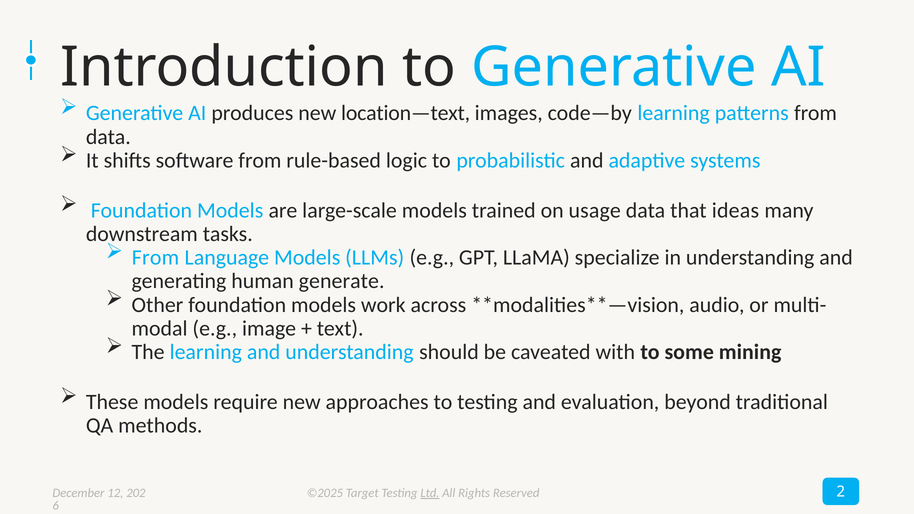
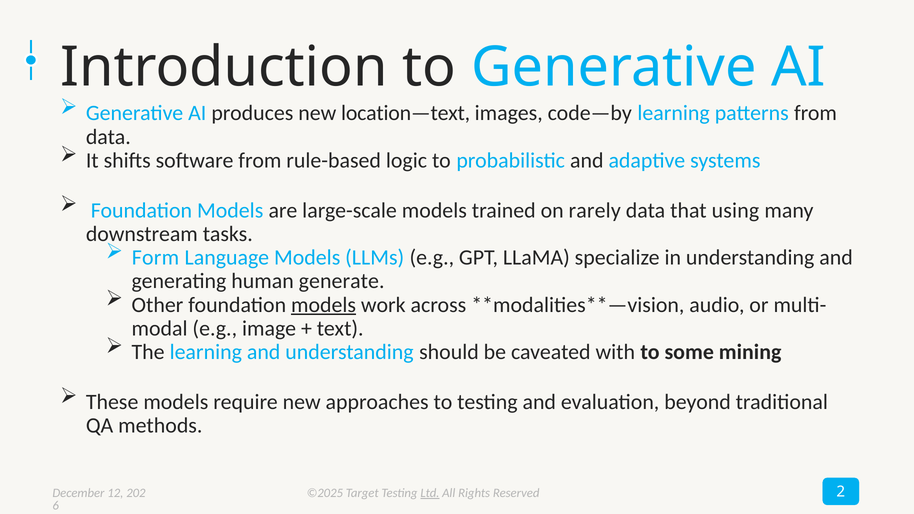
usage: usage -> rarely
ideas: ideas -> using
From at (155, 258): From -> Form
models at (324, 305) underline: none -> present
